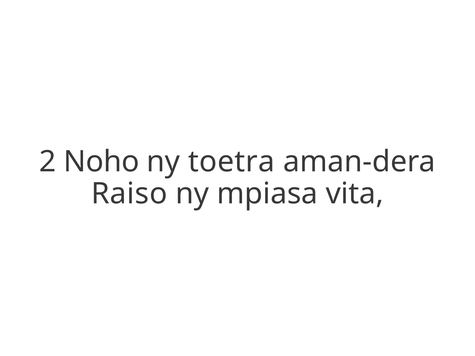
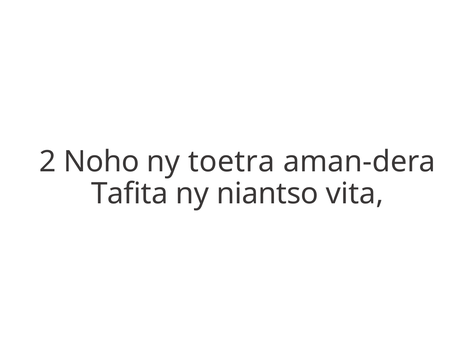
Raiso: Raiso -> Tafita
mpiasa: mpiasa -> niantso
